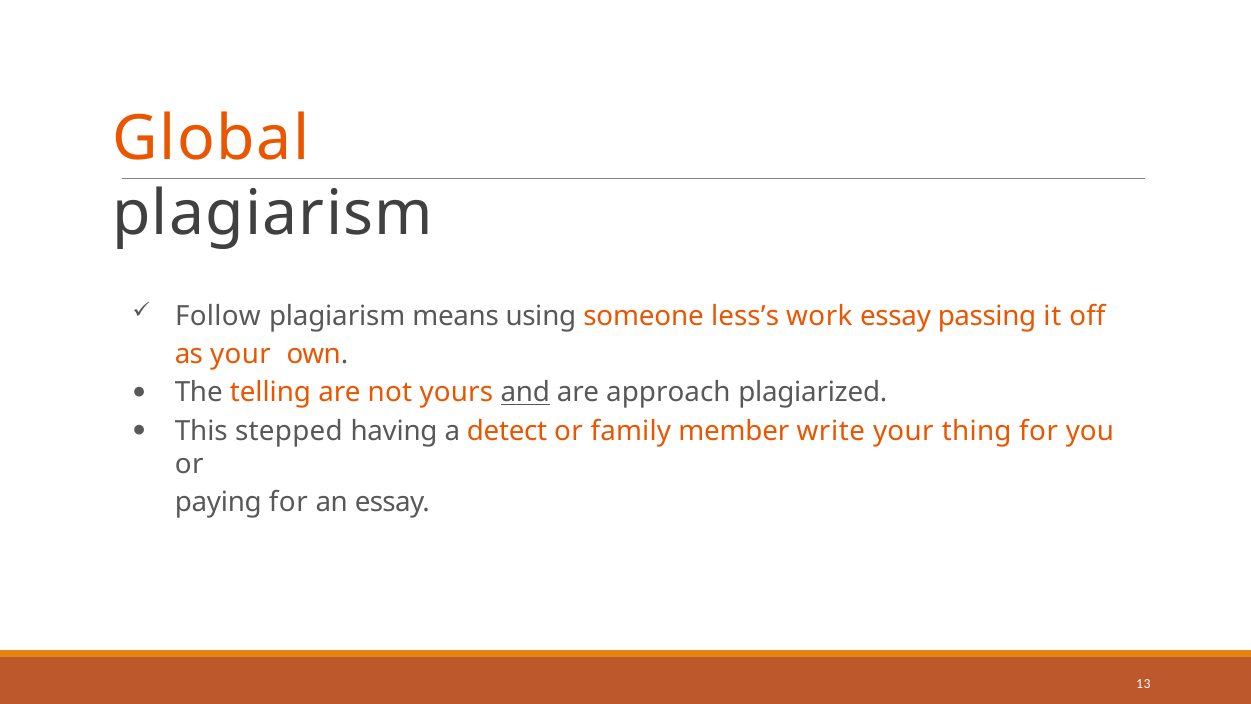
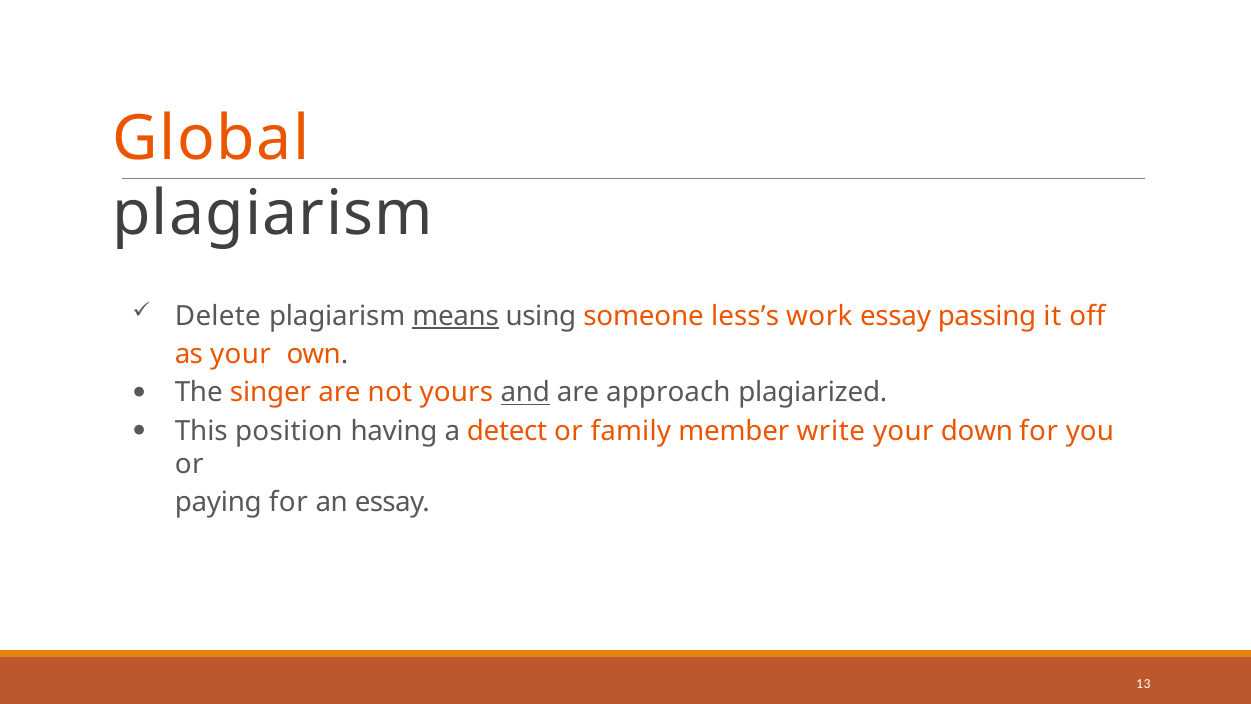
Follow: Follow -> Delete
means underline: none -> present
telling: telling -> singer
stepped: stepped -> position
thing: thing -> down
